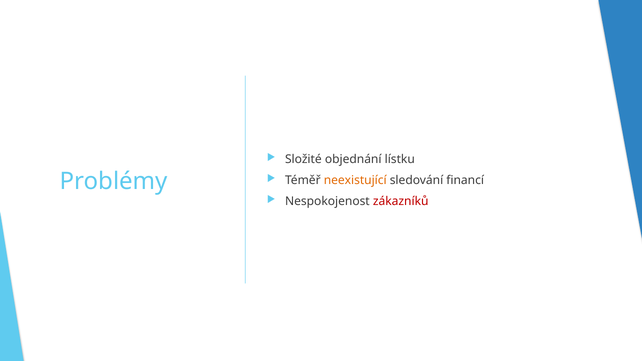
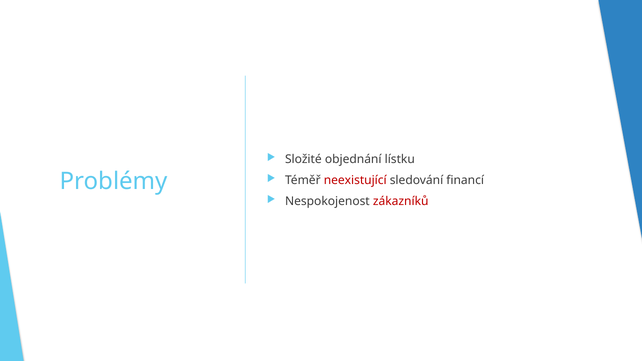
neexistující colour: orange -> red
